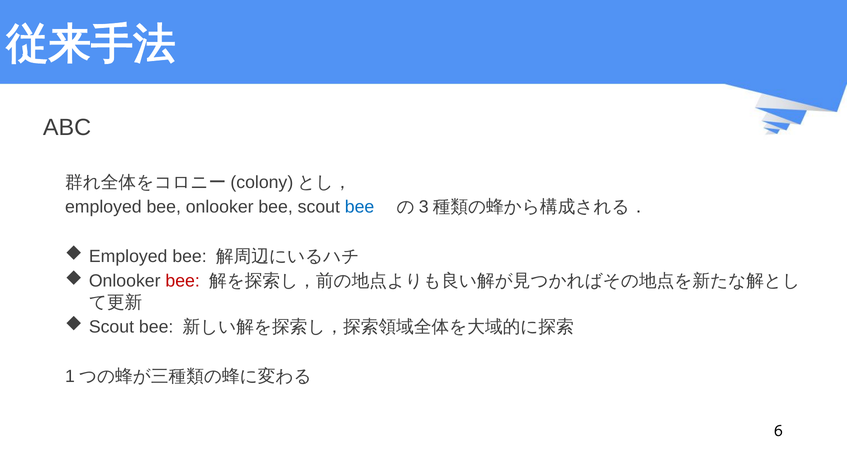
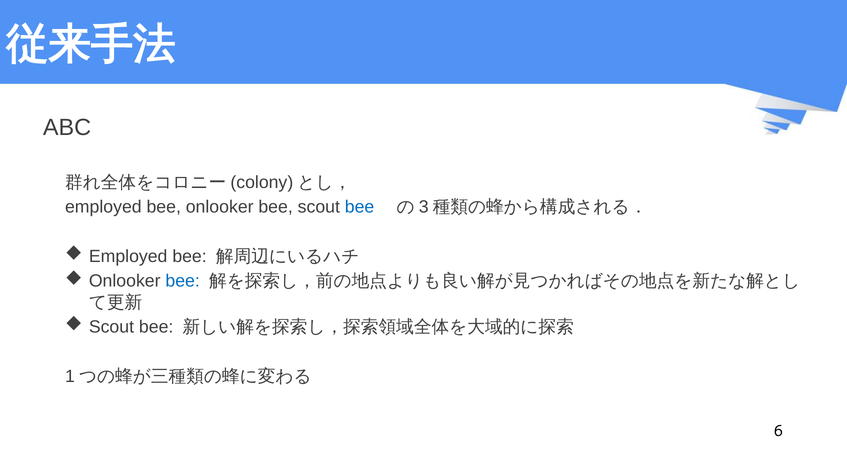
bee at (183, 281) colour: red -> blue
